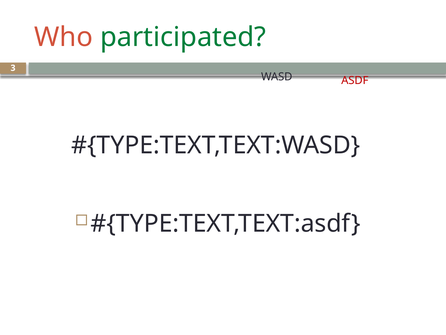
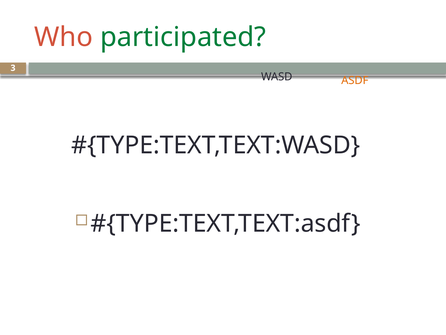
ASDF colour: red -> orange
